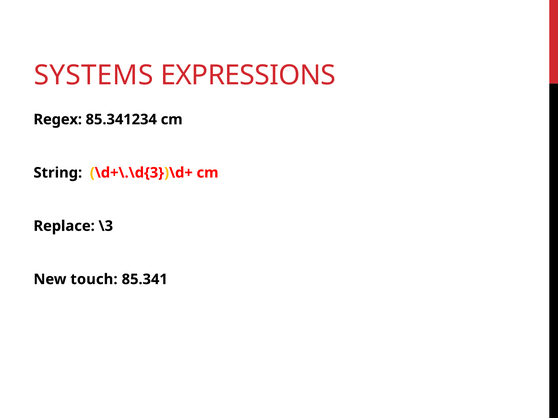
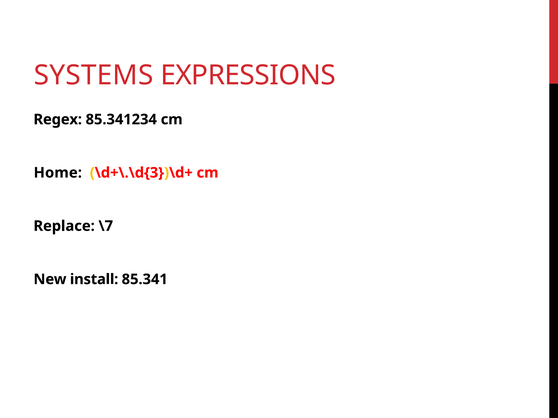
String: String -> Home
\3: \3 -> \7
touch: touch -> install
